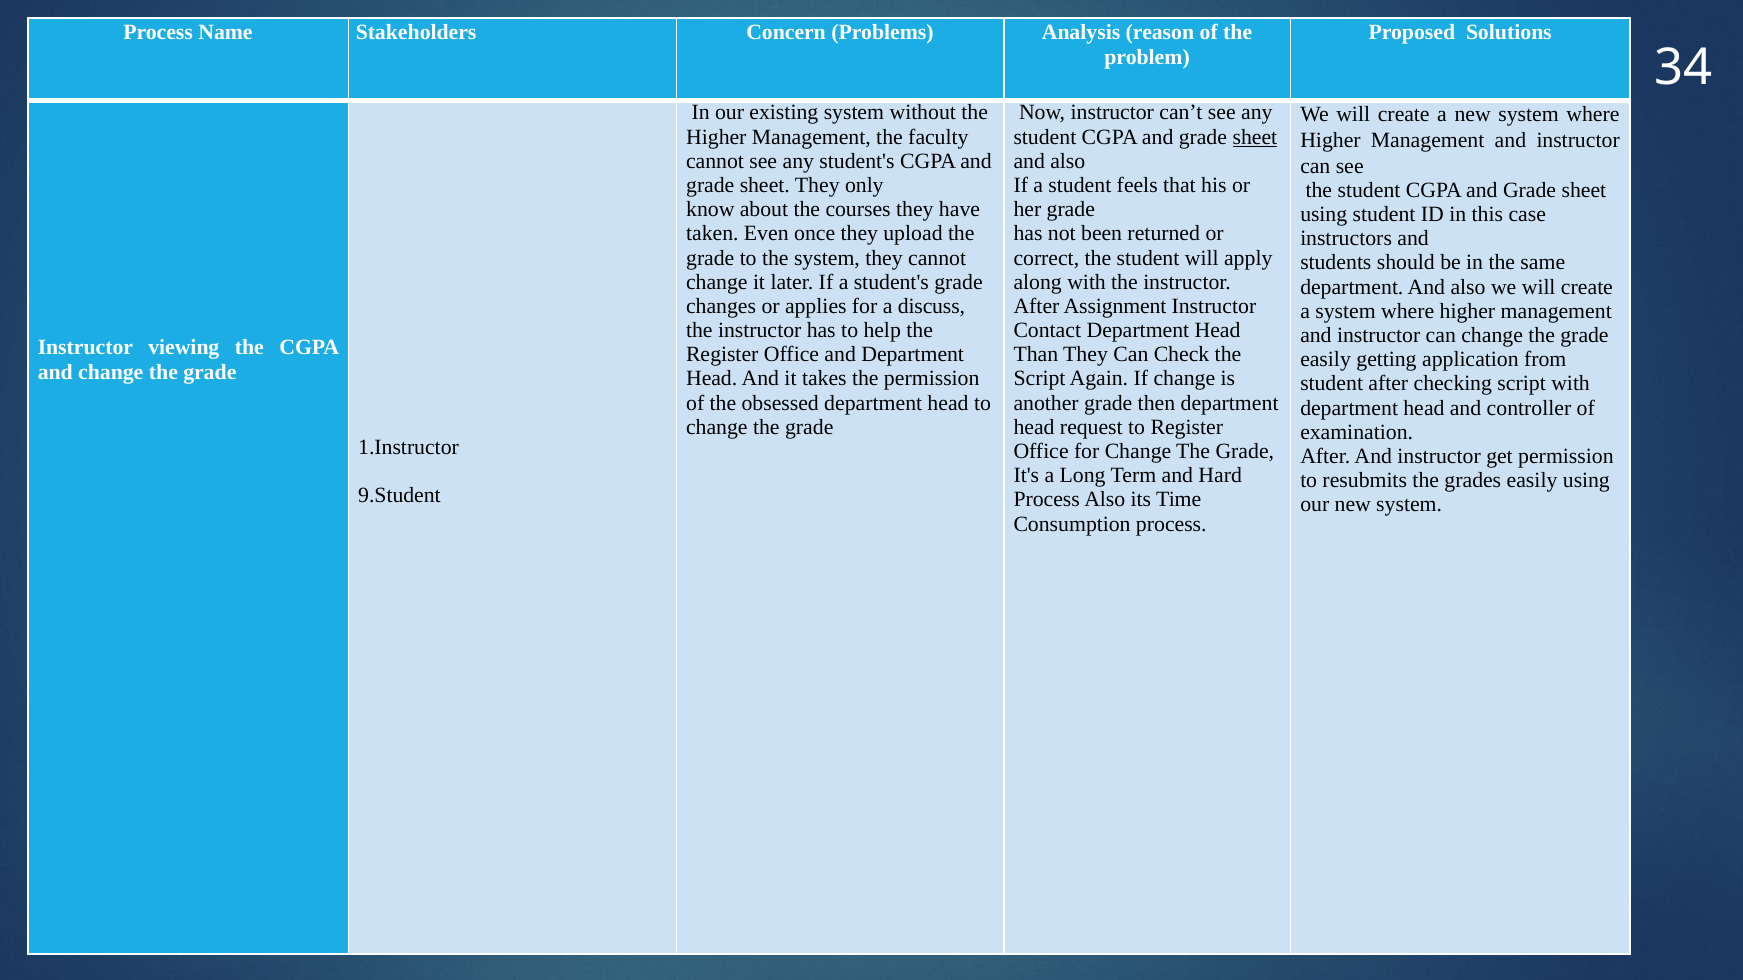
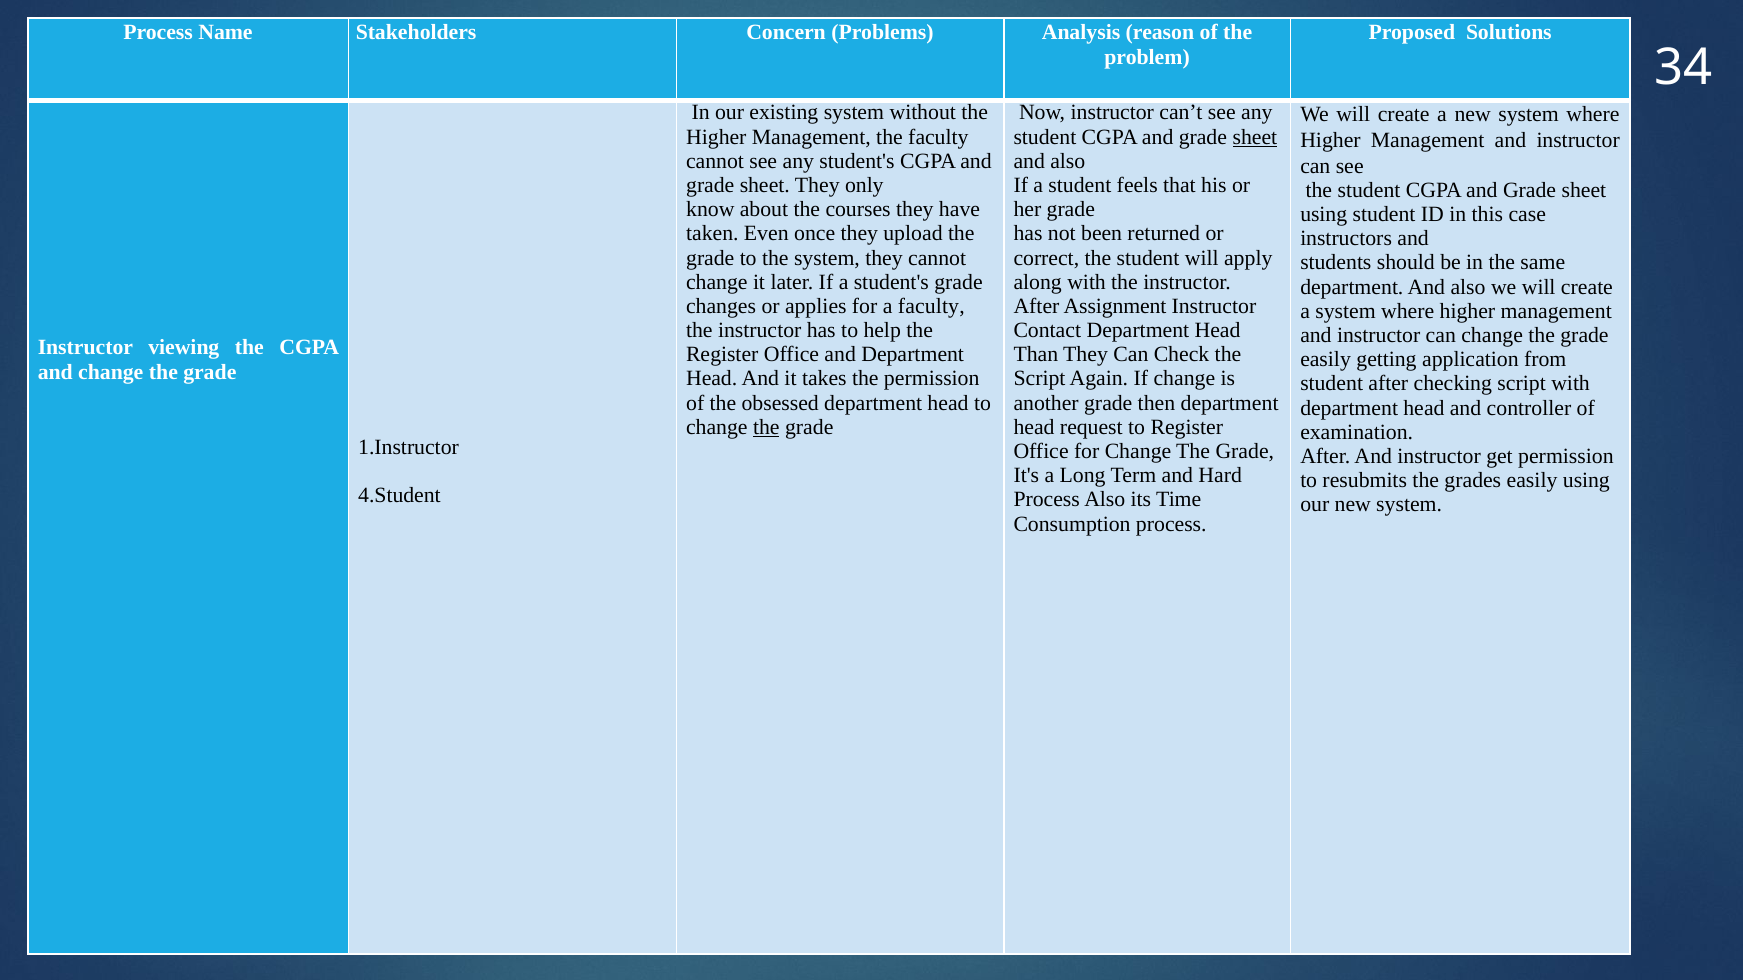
a discuss: discuss -> faculty
the at (766, 427) underline: none -> present
9.Student: 9.Student -> 4.Student
